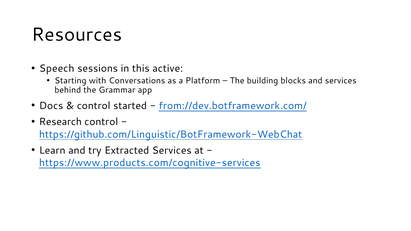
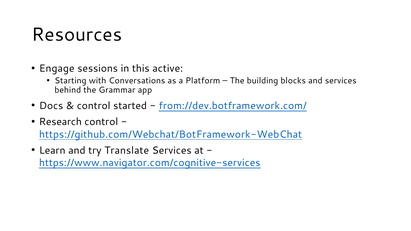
Speech: Speech -> Engage
https://github.com/Linguistic/BotFramework-WebChat: https://github.com/Linguistic/BotFramework-WebChat -> https://github.com/Webchat/BotFramework-WebChat
Extracted: Extracted -> Translate
https://www.products.com/cognitive-services: https://www.products.com/cognitive-services -> https://www.navigator.com/cognitive-services
